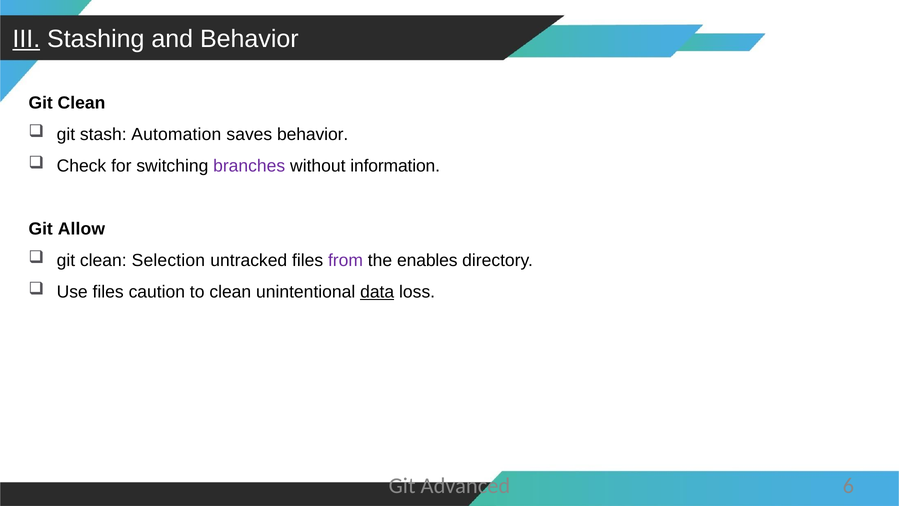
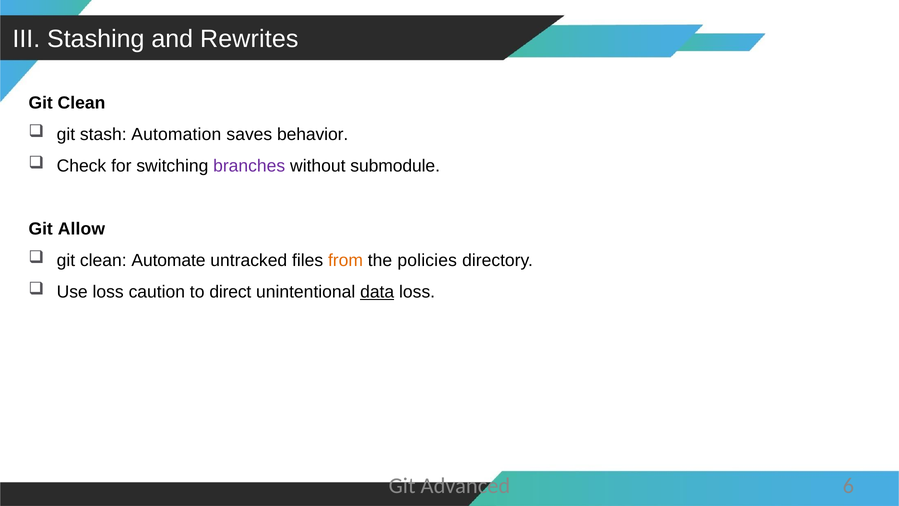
III underline: present -> none
and Behavior: Behavior -> Rewrites
information: information -> submodule
Selection: Selection -> Automate
from colour: purple -> orange
enables: enables -> policies
Use files: files -> loss
to clean: clean -> direct
